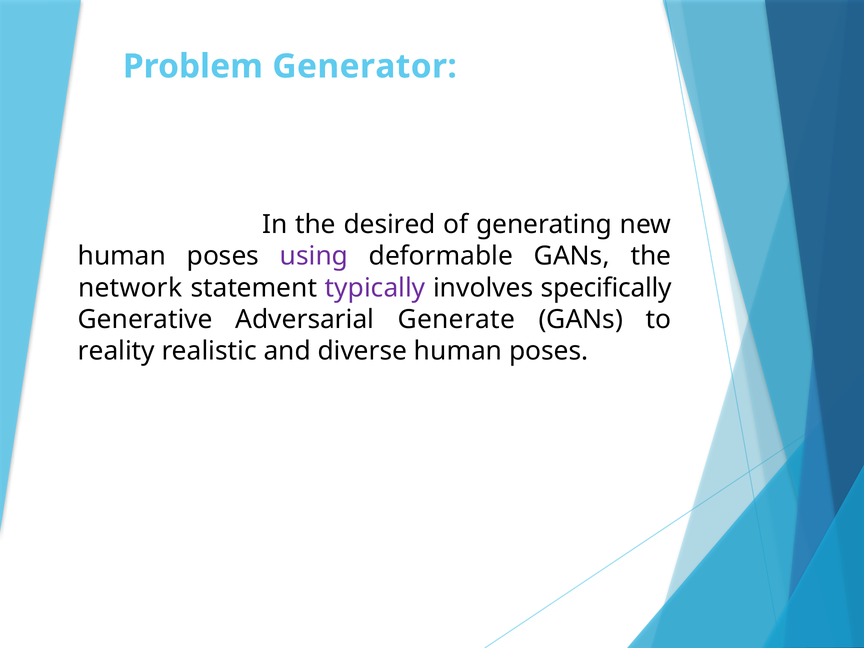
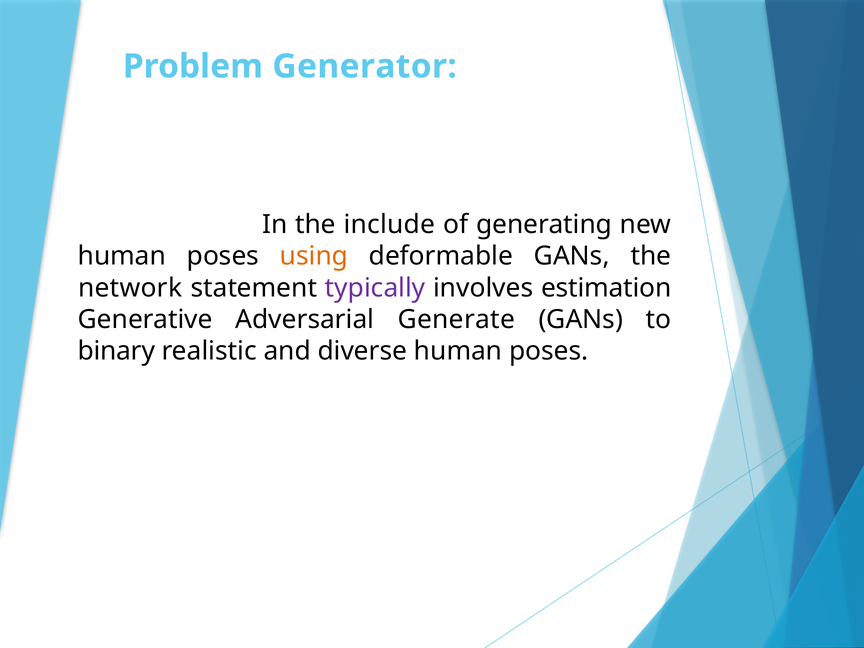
desired: desired -> include
using colour: purple -> orange
specifically: specifically -> estimation
reality: reality -> binary
